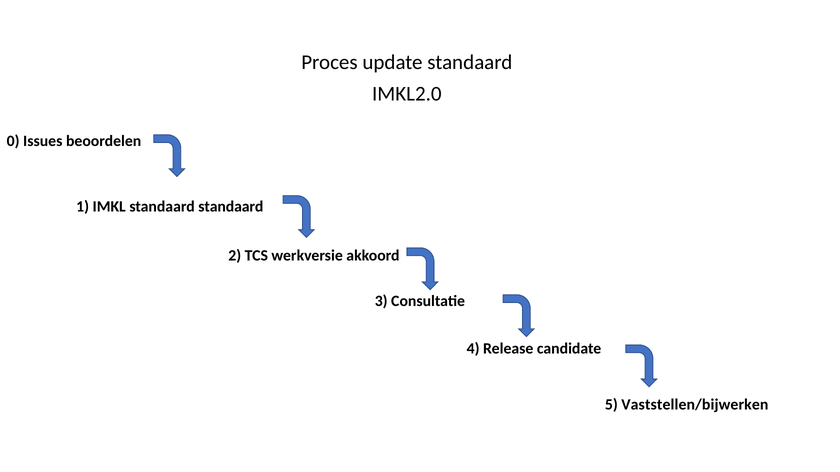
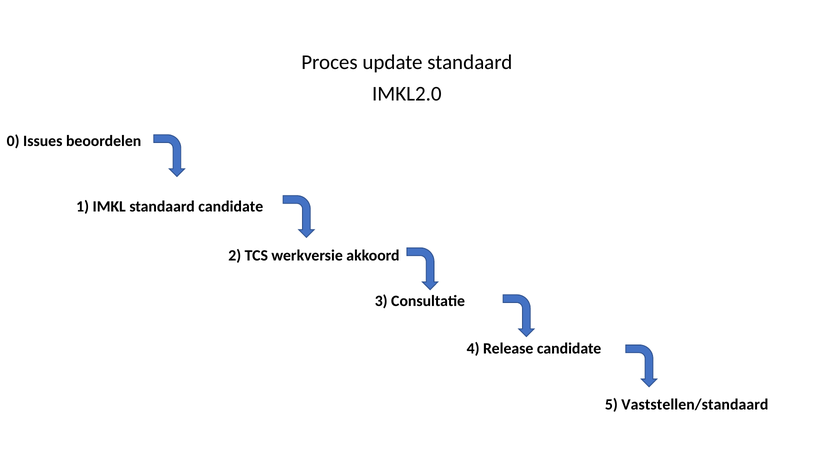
standaard standaard: standaard -> candidate
Vaststellen/bijwerken: Vaststellen/bijwerken -> Vaststellen/standaard
